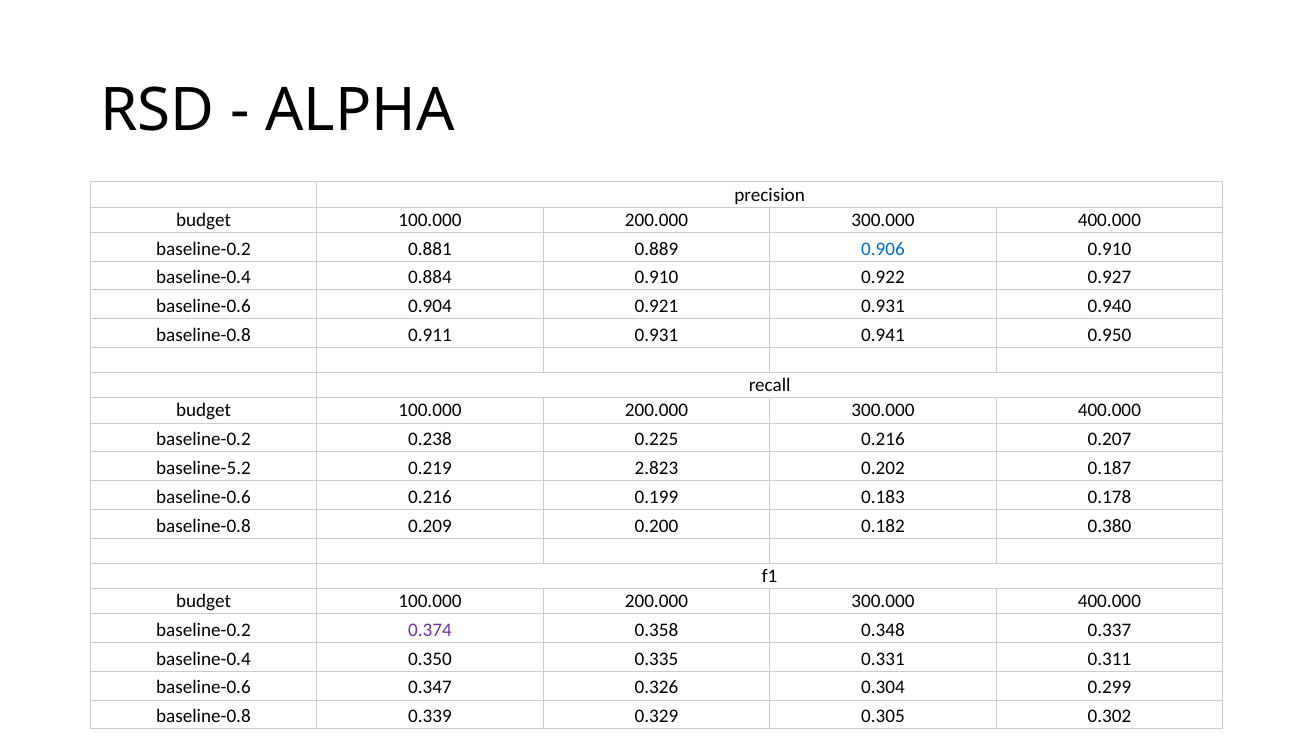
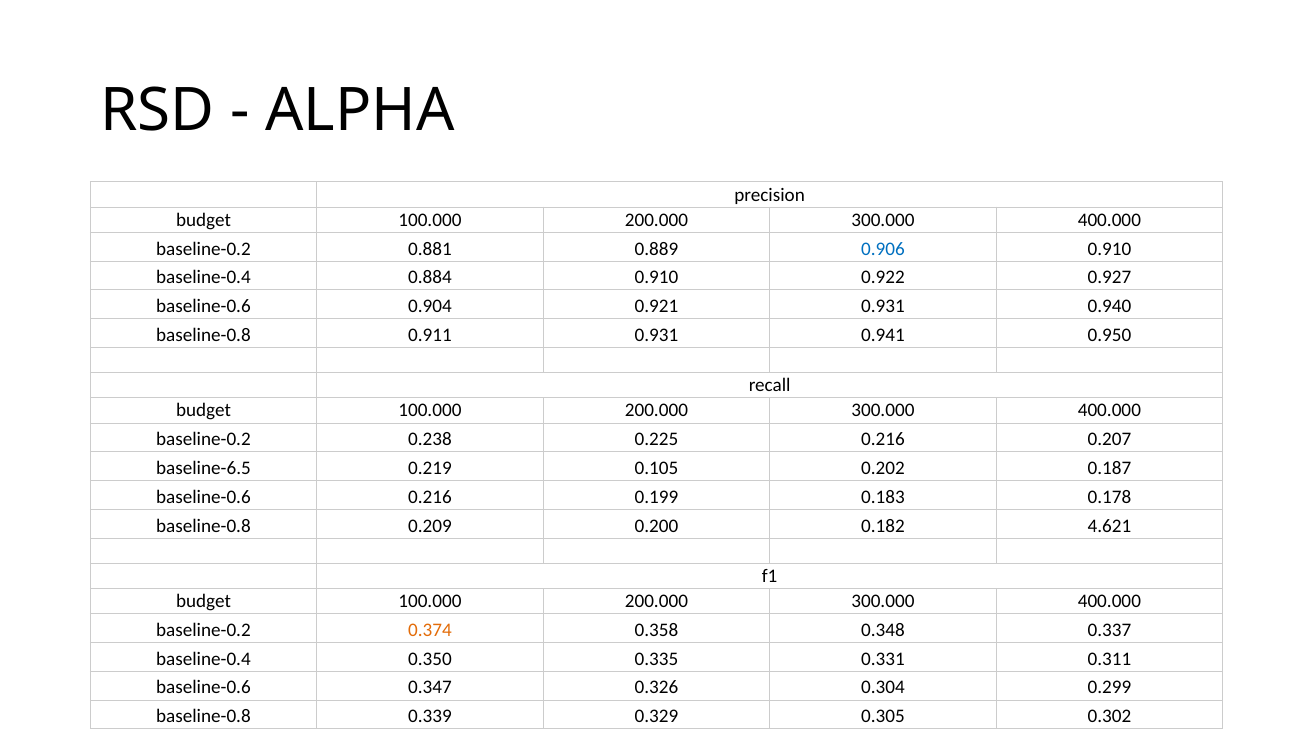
baseline-5.2: baseline-5.2 -> baseline-6.5
2.823: 2.823 -> 0.105
0.380: 0.380 -> 4.621
0.374 colour: purple -> orange
